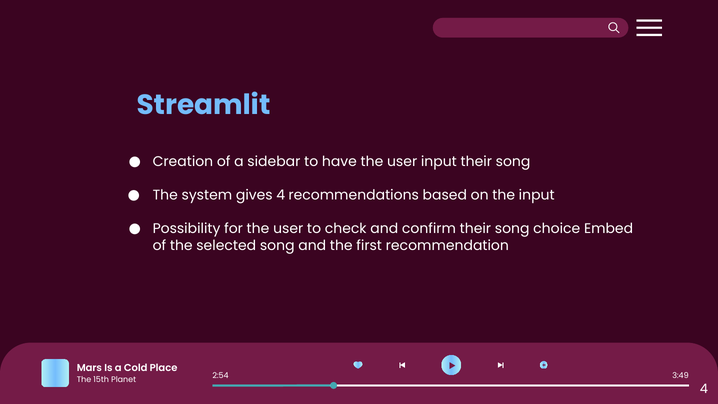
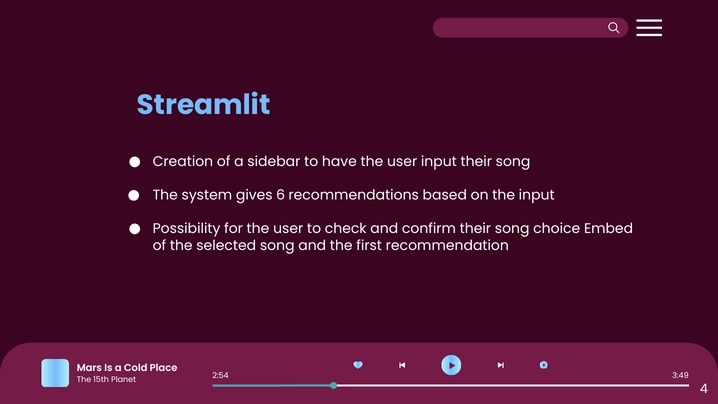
gives 4: 4 -> 6
